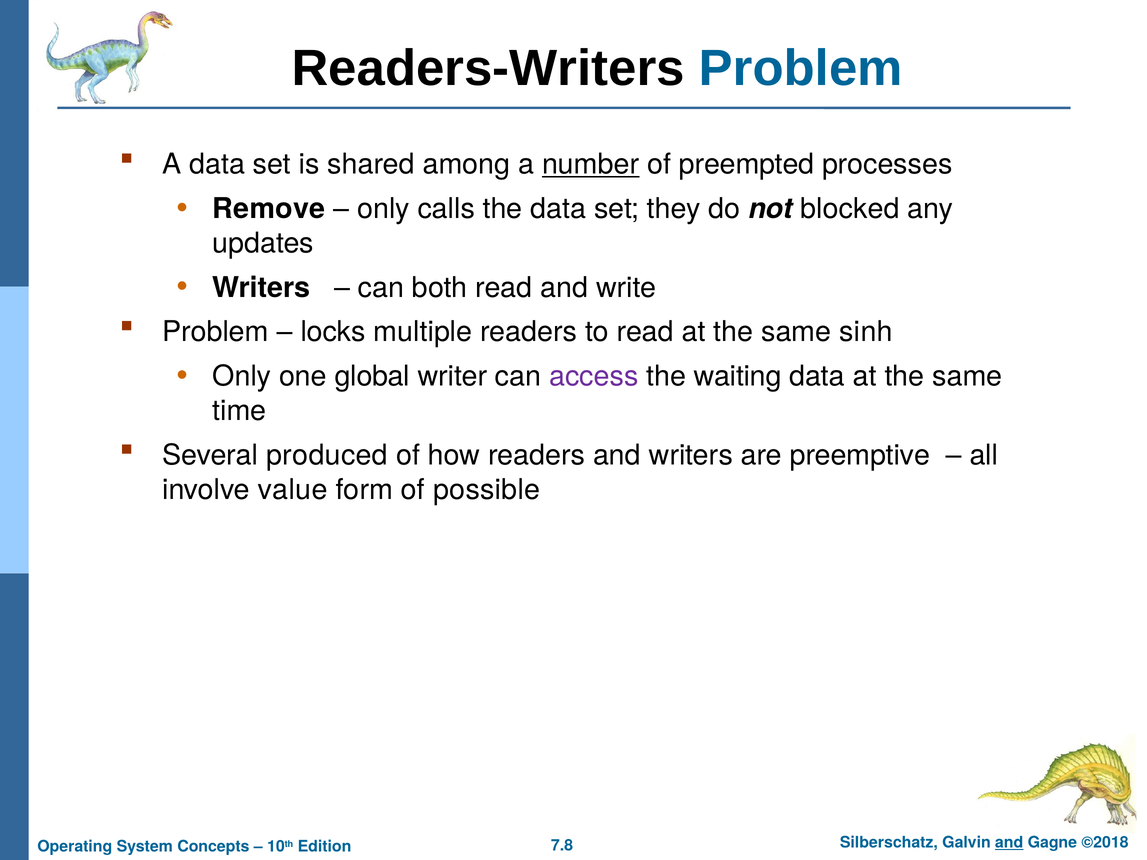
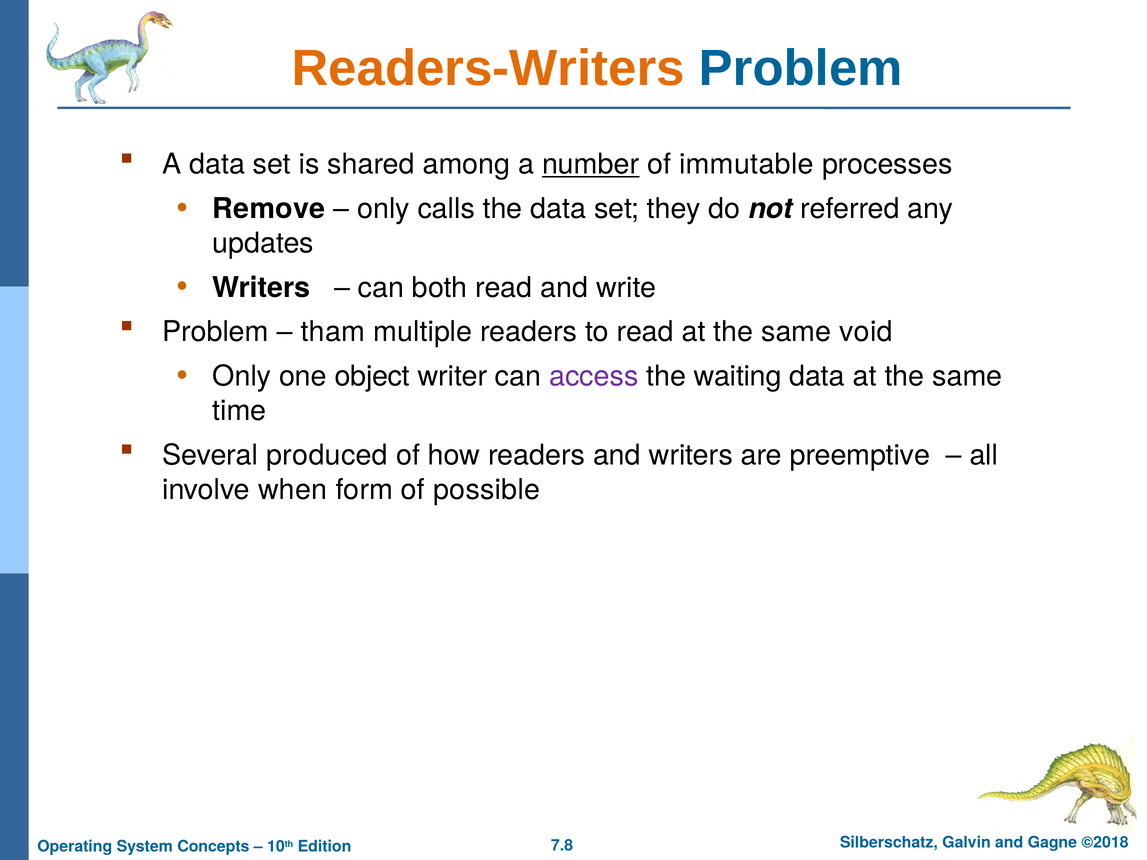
Readers-Writers colour: black -> orange
preempted: preempted -> immutable
blocked: blocked -> referred
locks: locks -> tham
sinh: sinh -> void
global: global -> object
value: value -> when
and at (1009, 843) underline: present -> none
